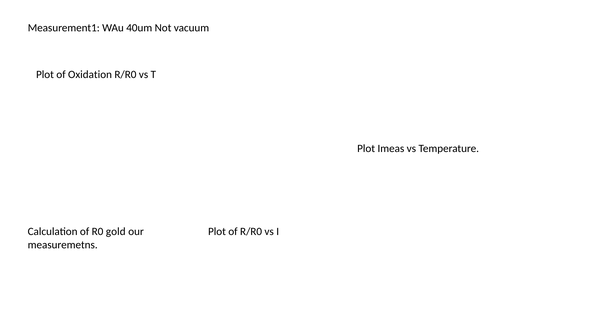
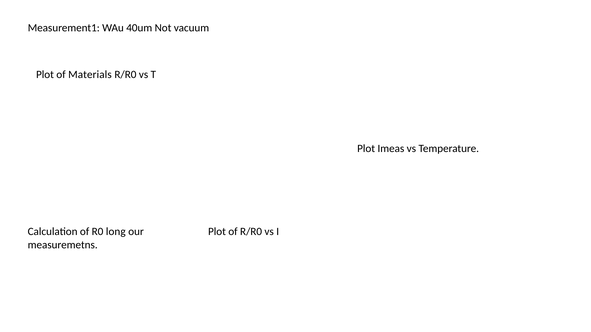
Oxidation: Oxidation -> Materials
gold: gold -> long
